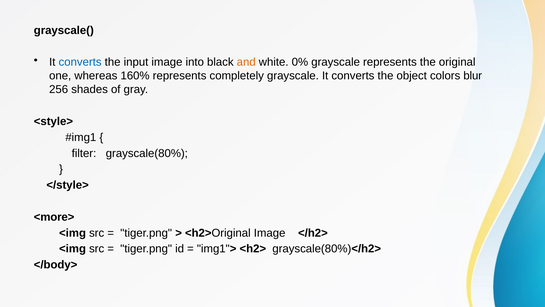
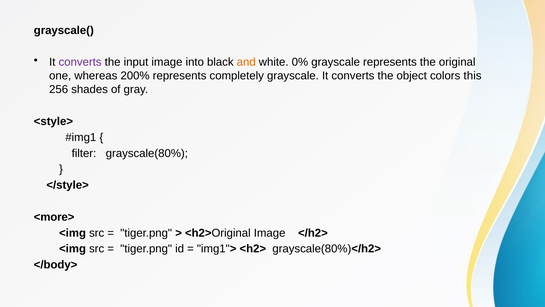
converts at (80, 62) colour: blue -> purple
160%: 160% -> 200%
blur: blur -> this
